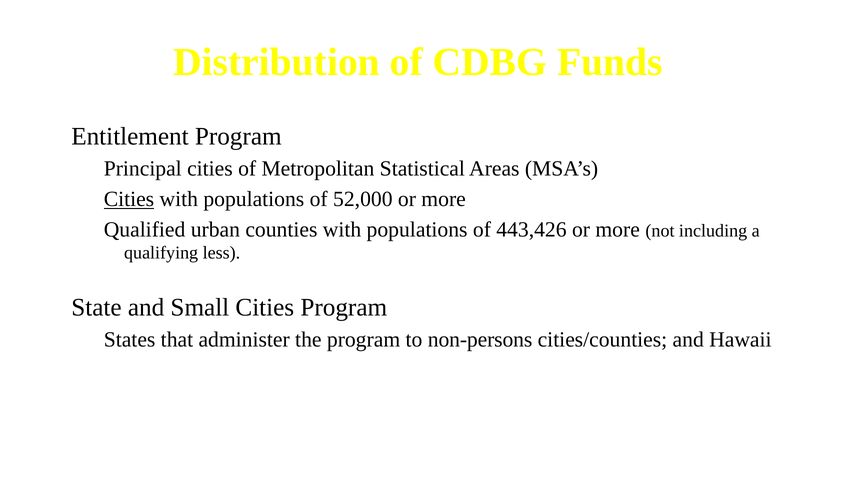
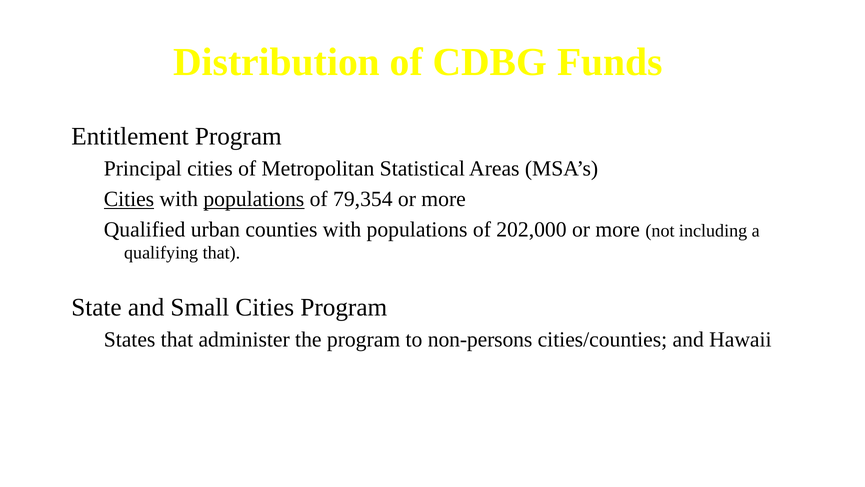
populations at (254, 199) underline: none -> present
52,000: 52,000 -> 79,354
443,426: 443,426 -> 202,000
qualifying less: less -> that
